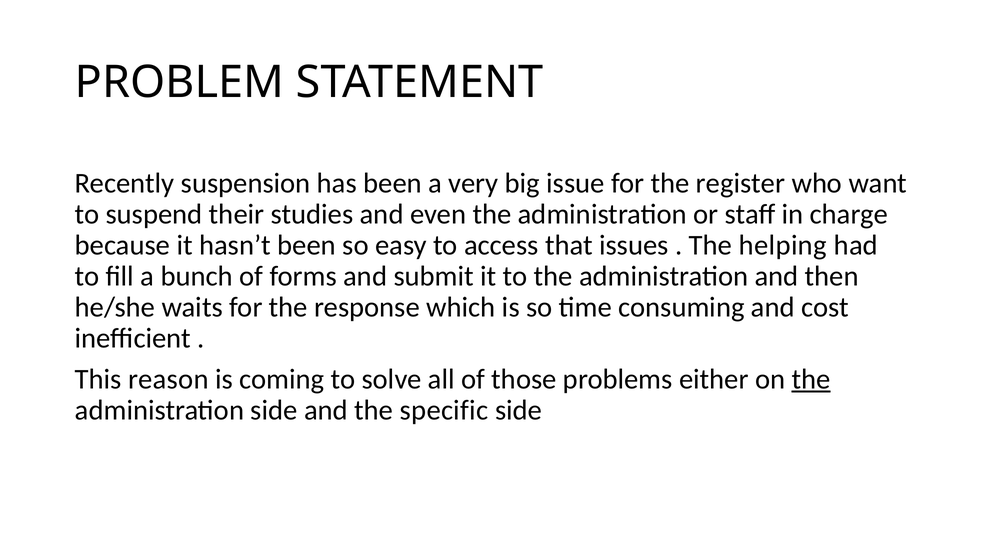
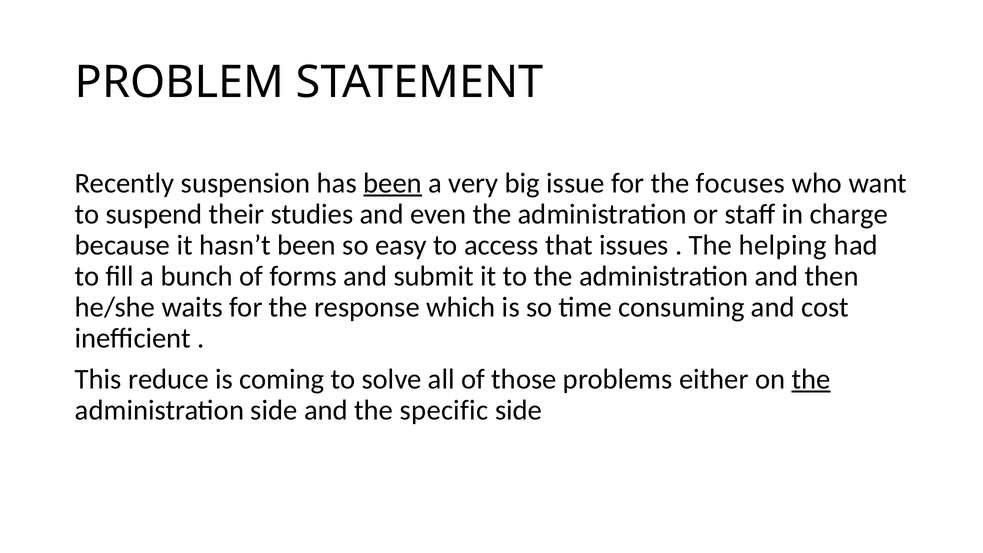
been at (393, 183) underline: none -> present
register: register -> focuses
reason: reason -> reduce
